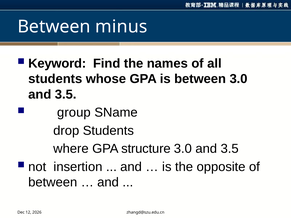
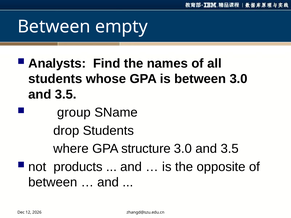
minus: minus -> empty
Keyword: Keyword -> Analysts
insertion: insertion -> products
